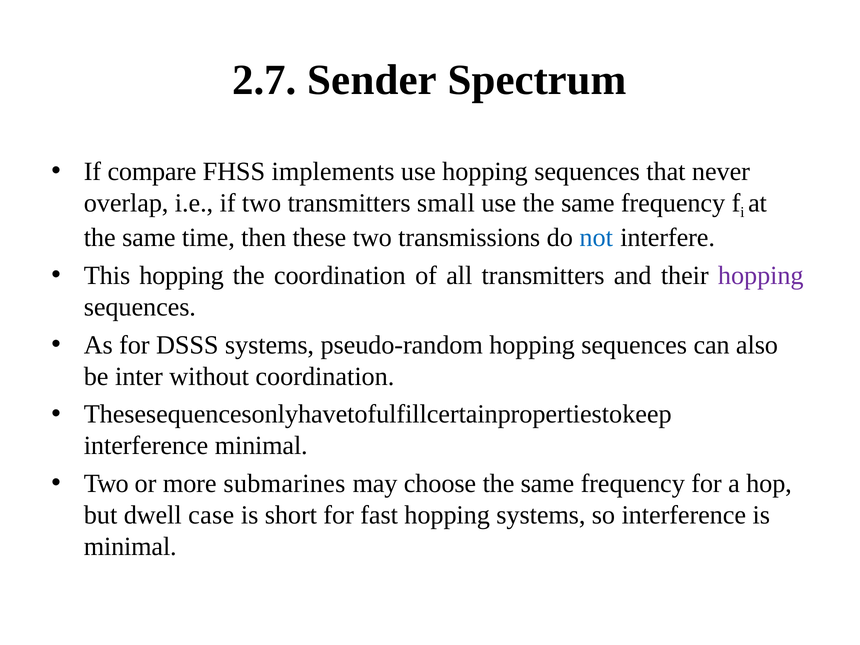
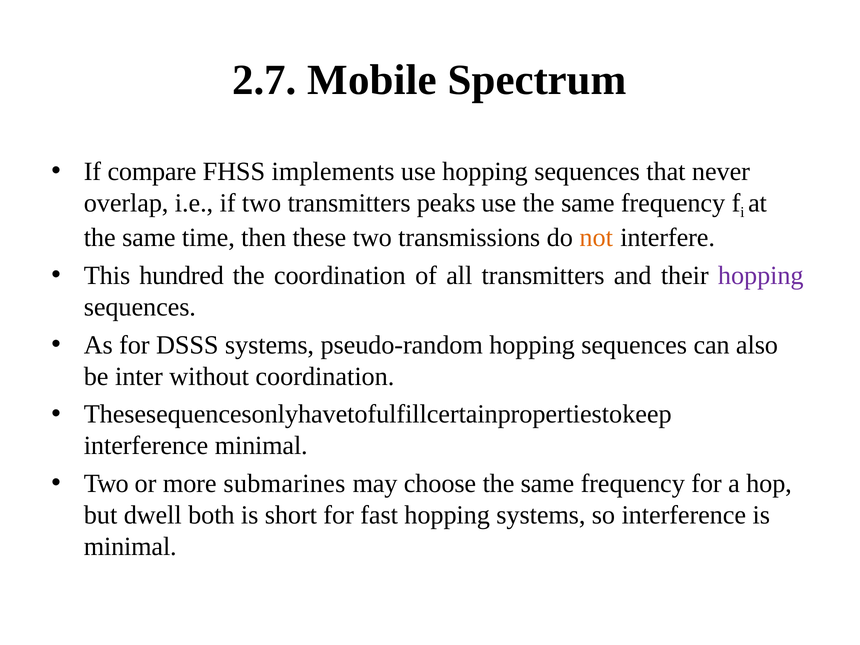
Sender: Sender -> Mobile
small: small -> peaks
not colour: blue -> orange
This hopping: hopping -> hundred
case: case -> both
